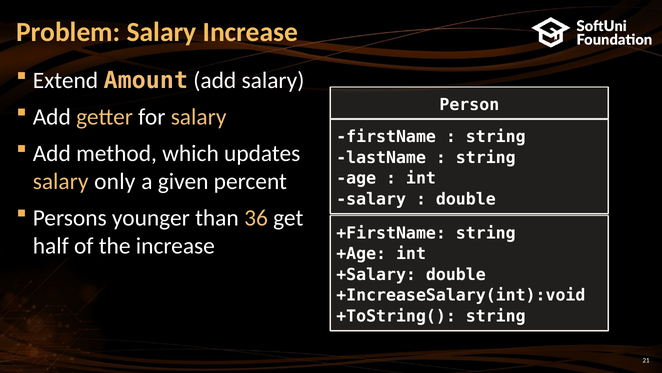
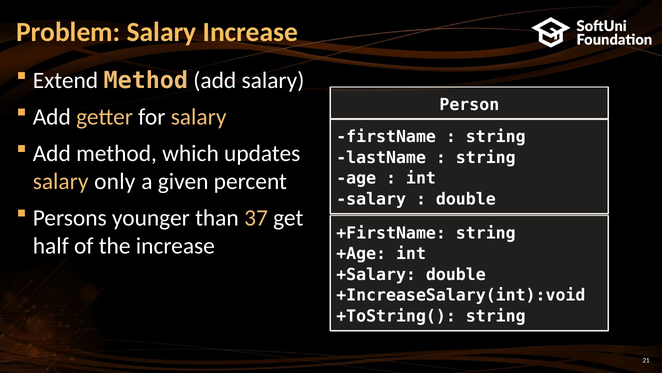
Extend Amount: Amount -> Method
36: 36 -> 37
